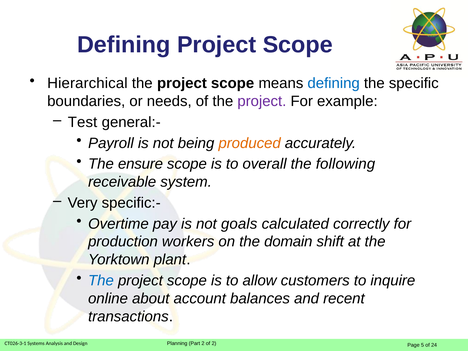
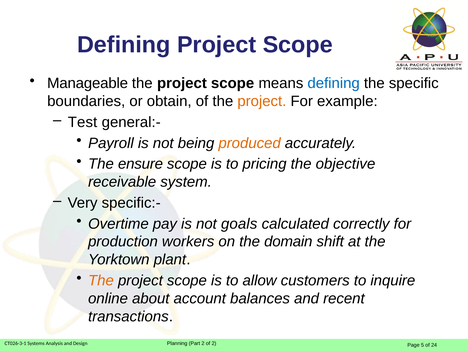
Hierarchical: Hierarchical -> Manageable
needs: needs -> obtain
project at (262, 101) colour: purple -> orange
overall: overall -> pricing
following: following -> objective
The at (101, 281) colour: blue -> orange
